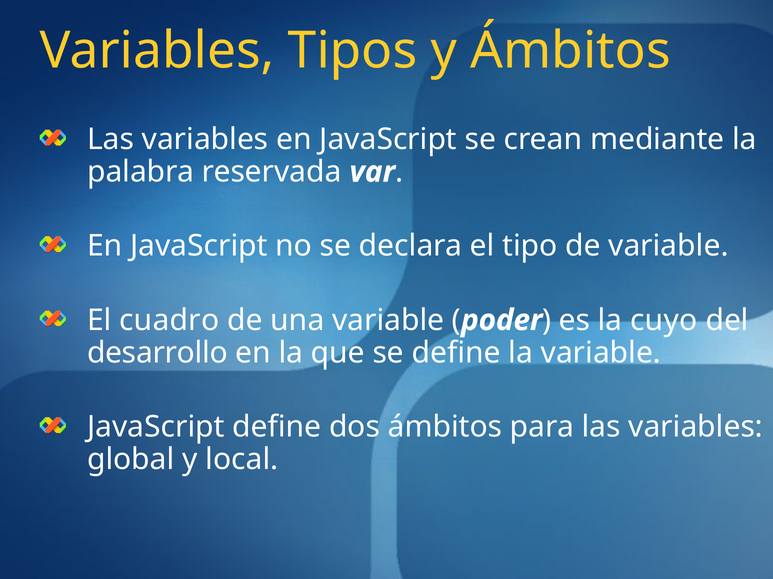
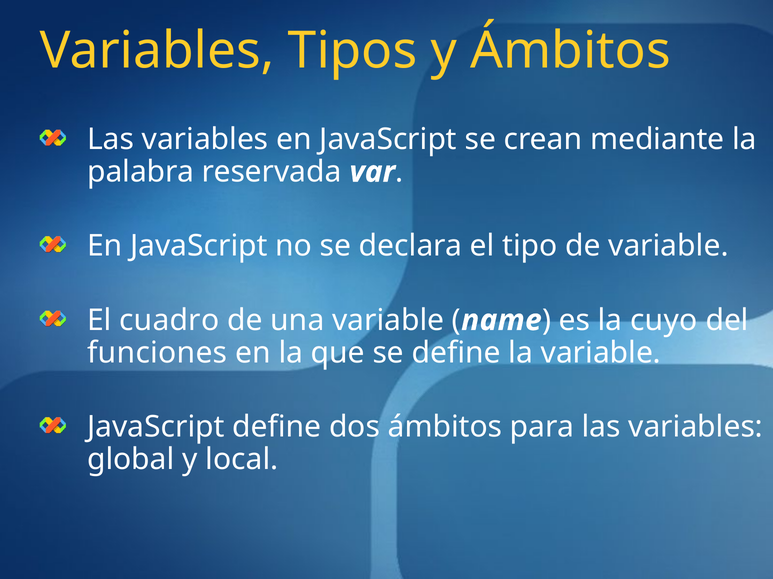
poder: poder -> name
desarrollo: desarrollo -> funciones
